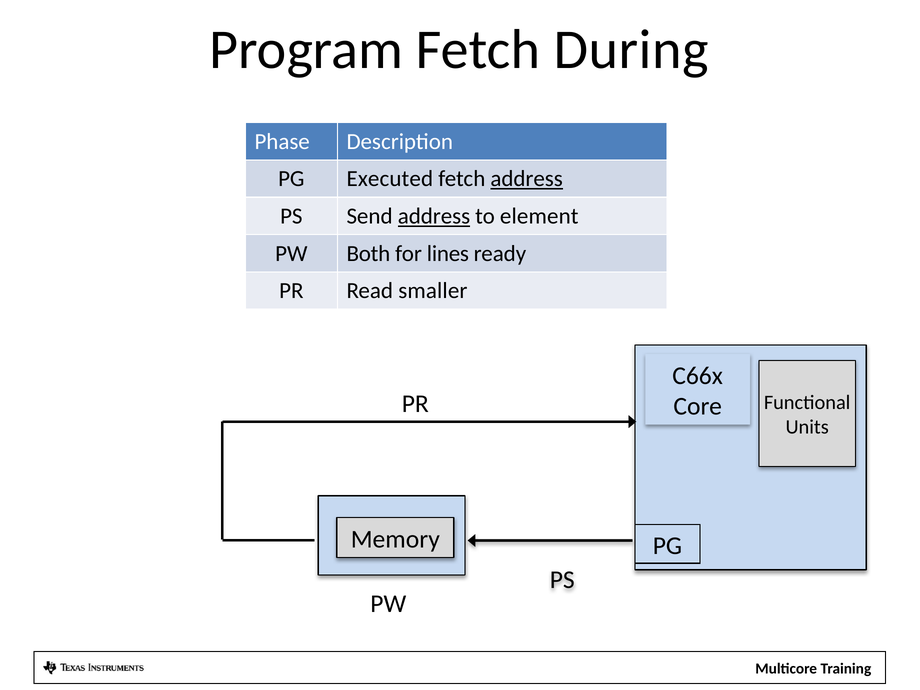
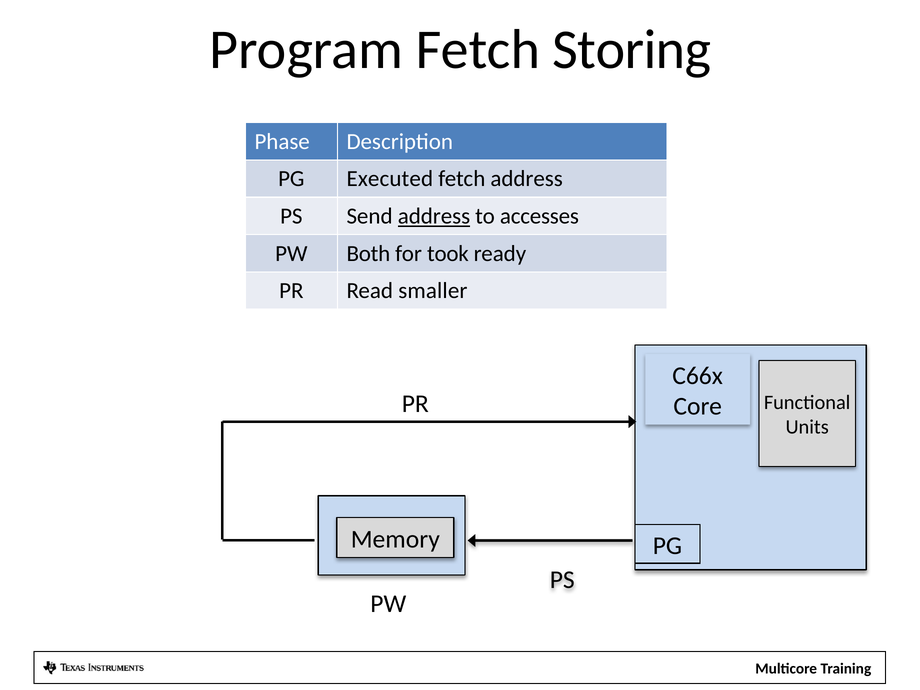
During: During -> Storing
address at (527, 179) underline: present -> none
element: element -> accesses
lines: lines -> took
